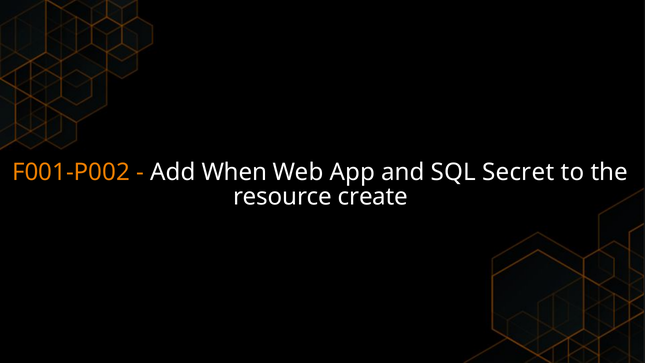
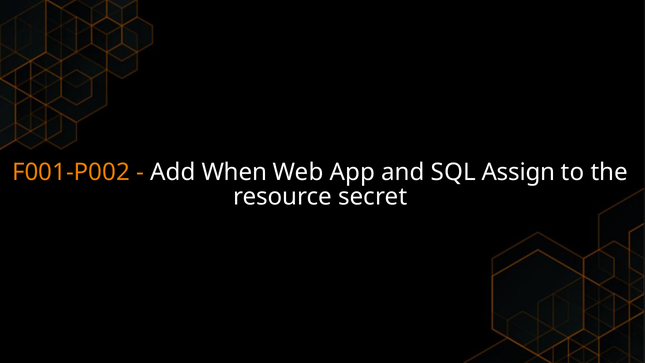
Secret: Secret -> Assign
create: create -> secret
